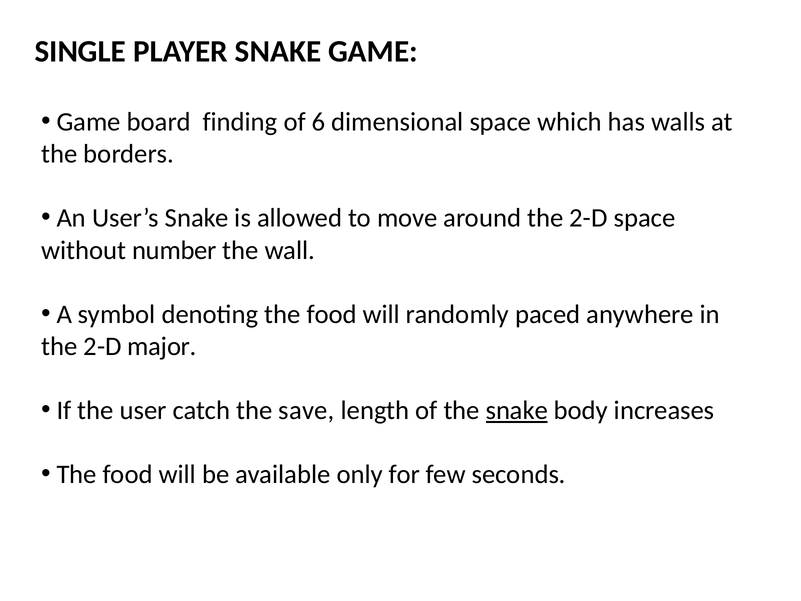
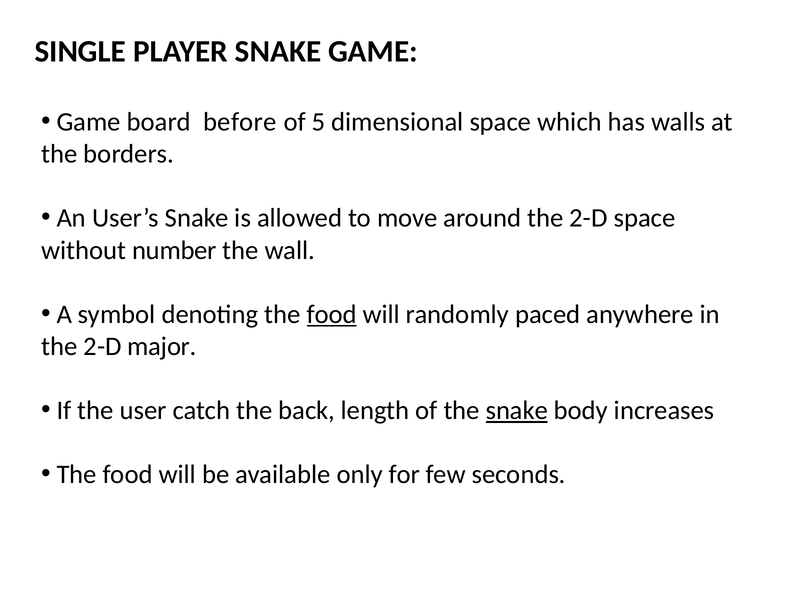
finding: finding -> before
6: 6 -> 5
food at (332, 314) underline: none -> present
save: save -> back
